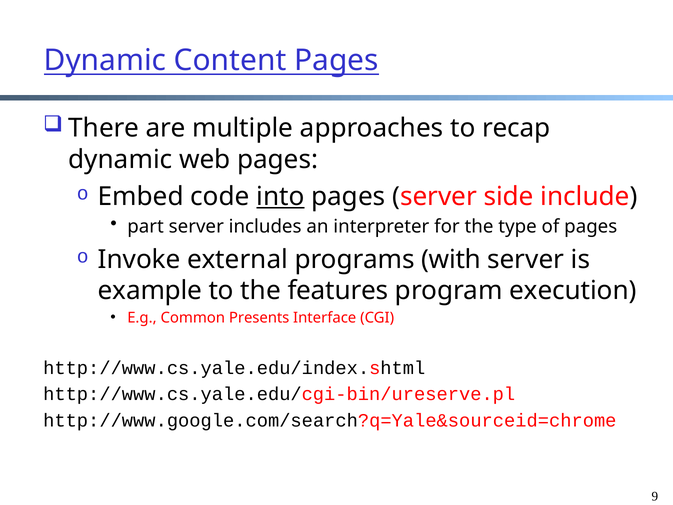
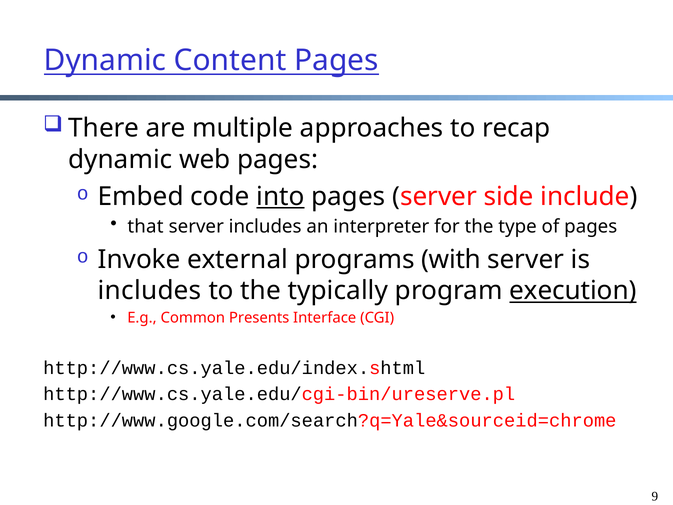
part: part -> that
example at (150, 291): example -> includes
features: features -> typically
execution underline: none -> present
